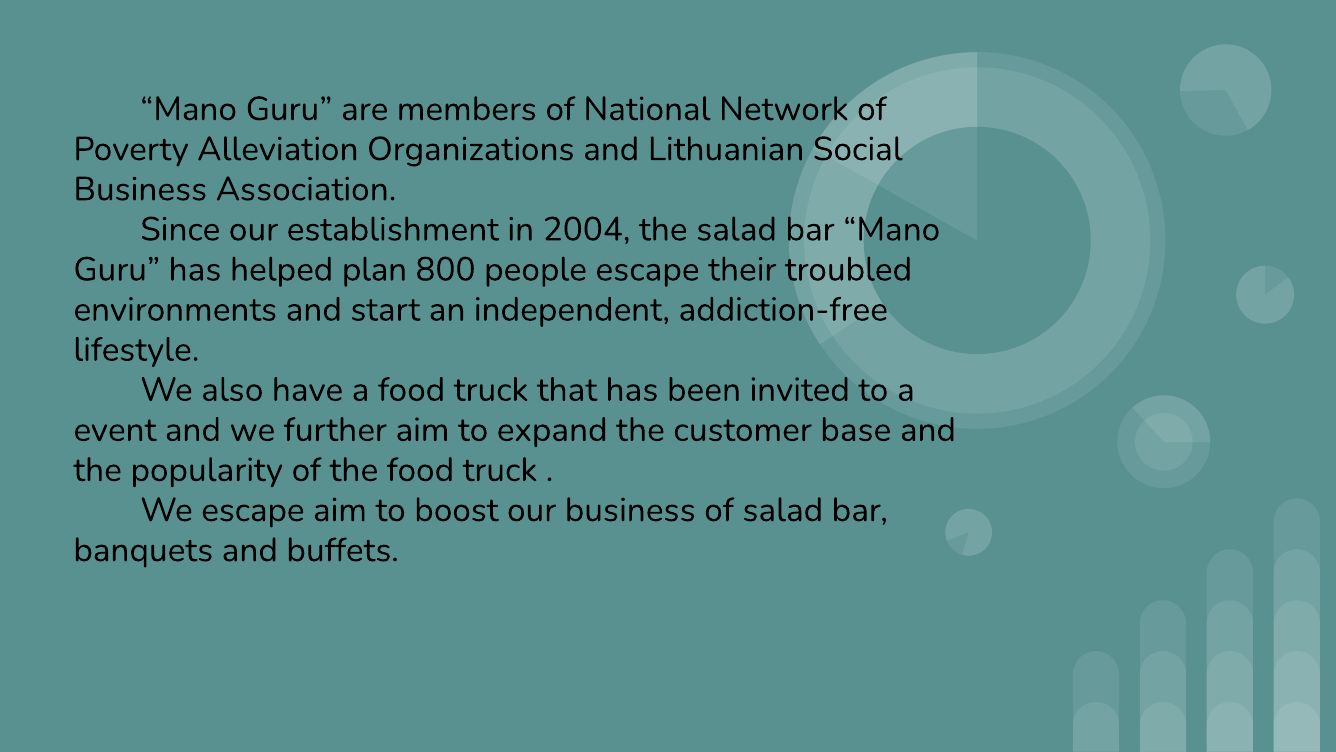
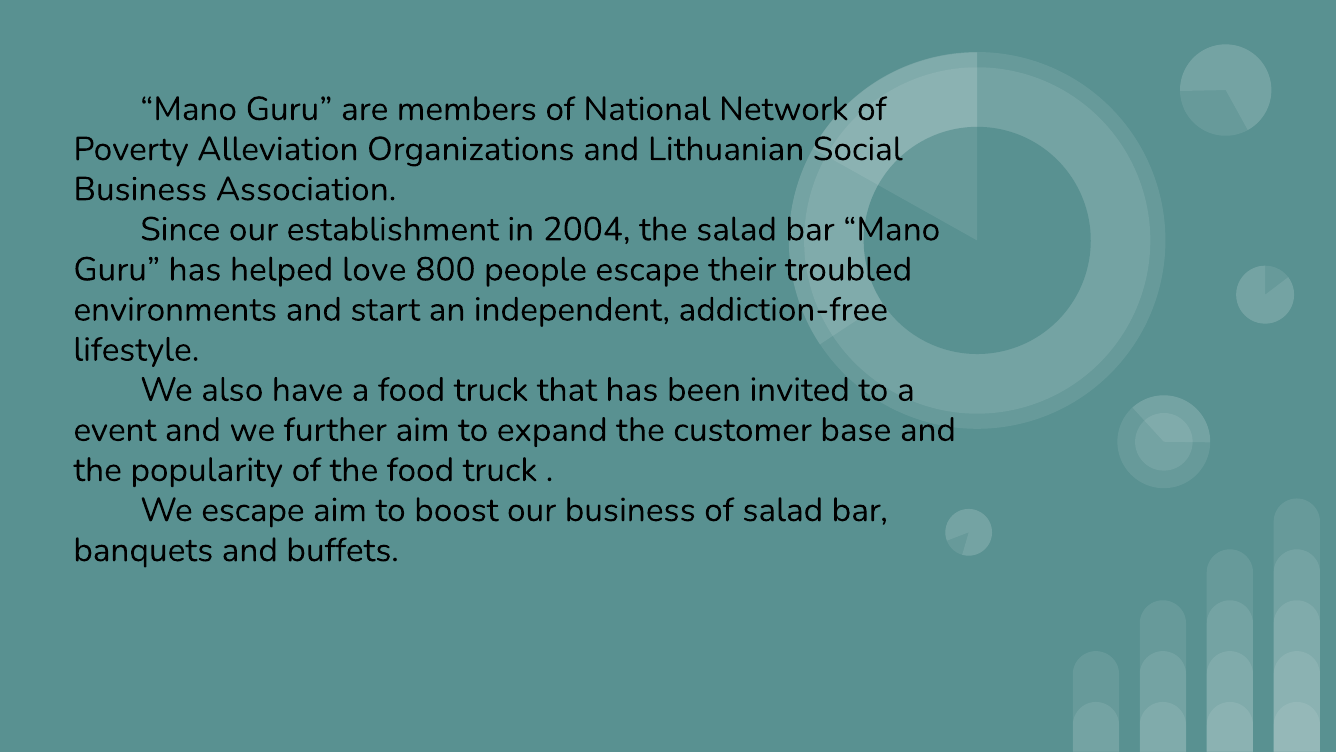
plan: plan -> love
